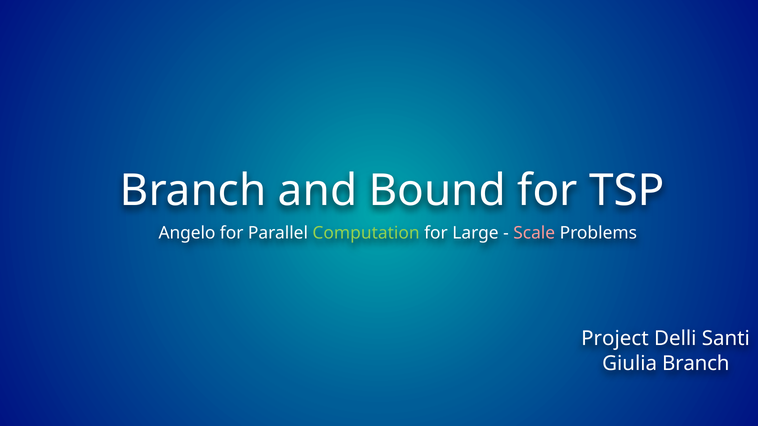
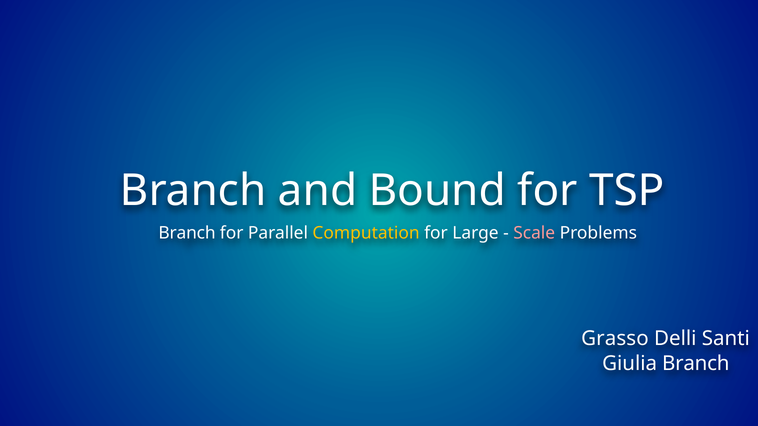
Angelo at (187, 233): Angelo -> Branch
Computation colour: light green -> yellow
Project: Project -> Grasso
